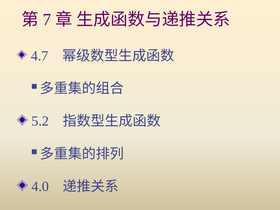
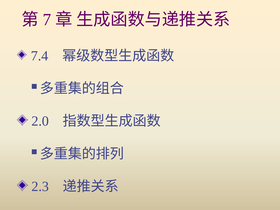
4.7: 4.7 -> 7.4
5.2: 5.2 -> 2.0
4.0: 4.0 -> 2.3
